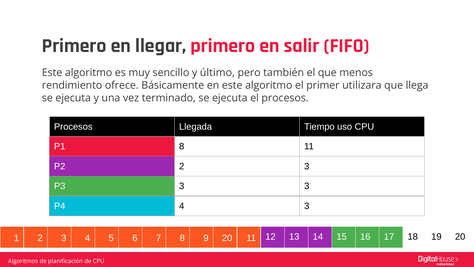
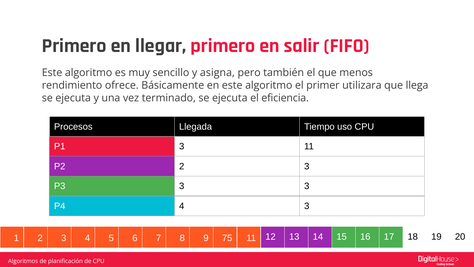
último: último -> asigna
el procesos: procesos -> eficiencia
P1 8: 8 -> 3
9 20: 20 -> 75
